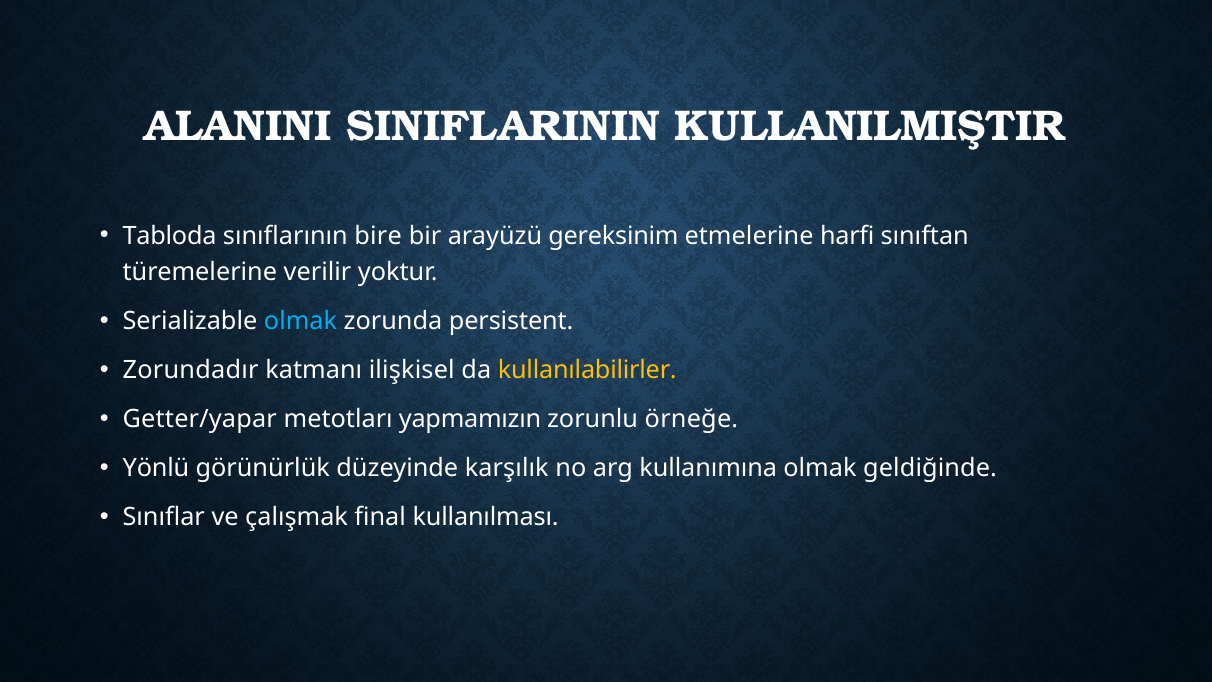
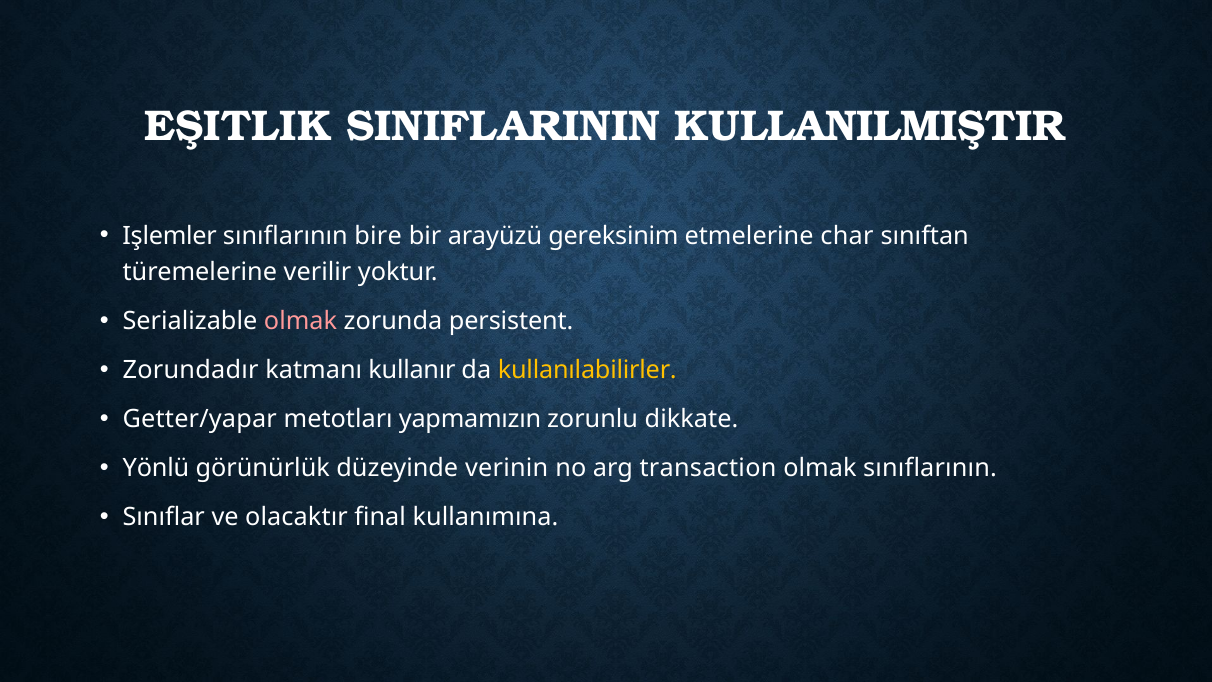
ALANINI: ALANINI -> EŞITLIK
Tabloda: Tabloda -> Işlemler
harfi: harfi -> char
olmak at (301, 321) colour: light blue -> pink
ilişkisel: ilişkisel -> kullanır
örneğe: örneğe -> dikkate
karşılık: karşılık -> verinin
kullanımına: kullanımına -> transaction
olmak geldiğinde: geldiğinde -> sınıflarının
çalışmak: çalışmak -> olacaktır
kullanılması: kullanılması -> kullanımına
